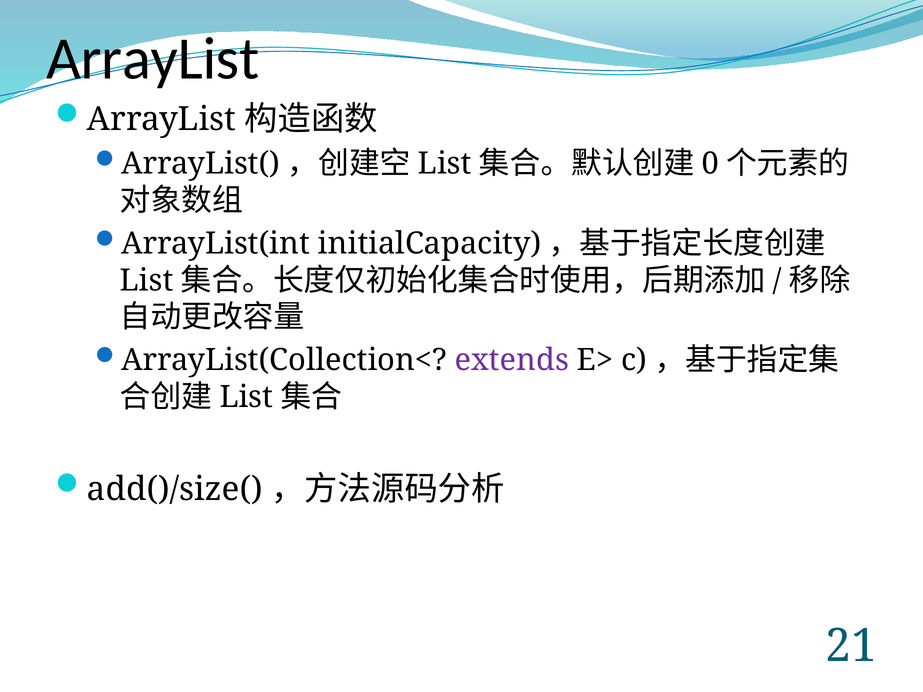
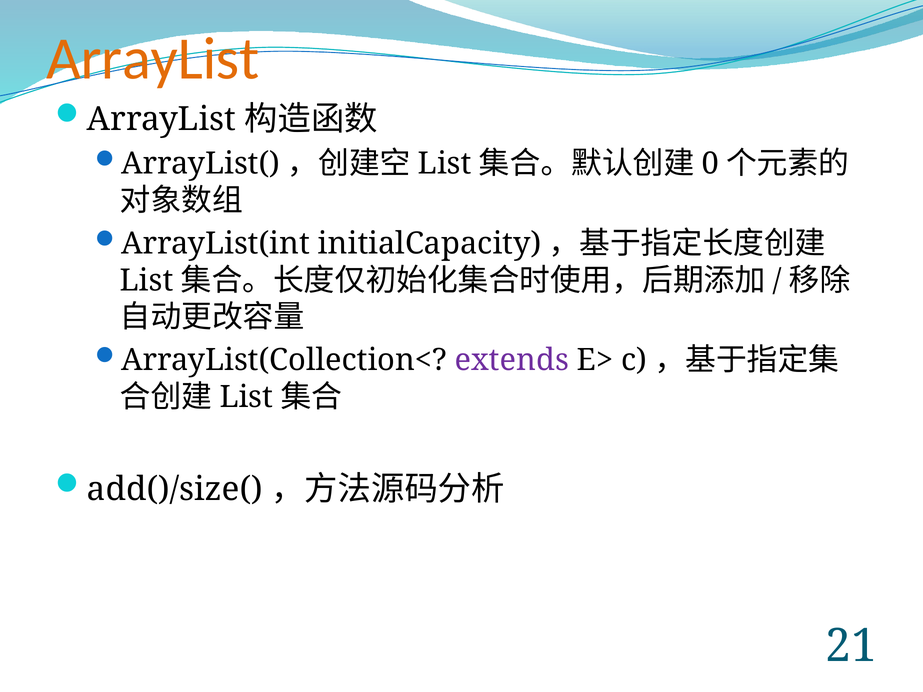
ArrayList at (153, 59) colour: black -> orange
